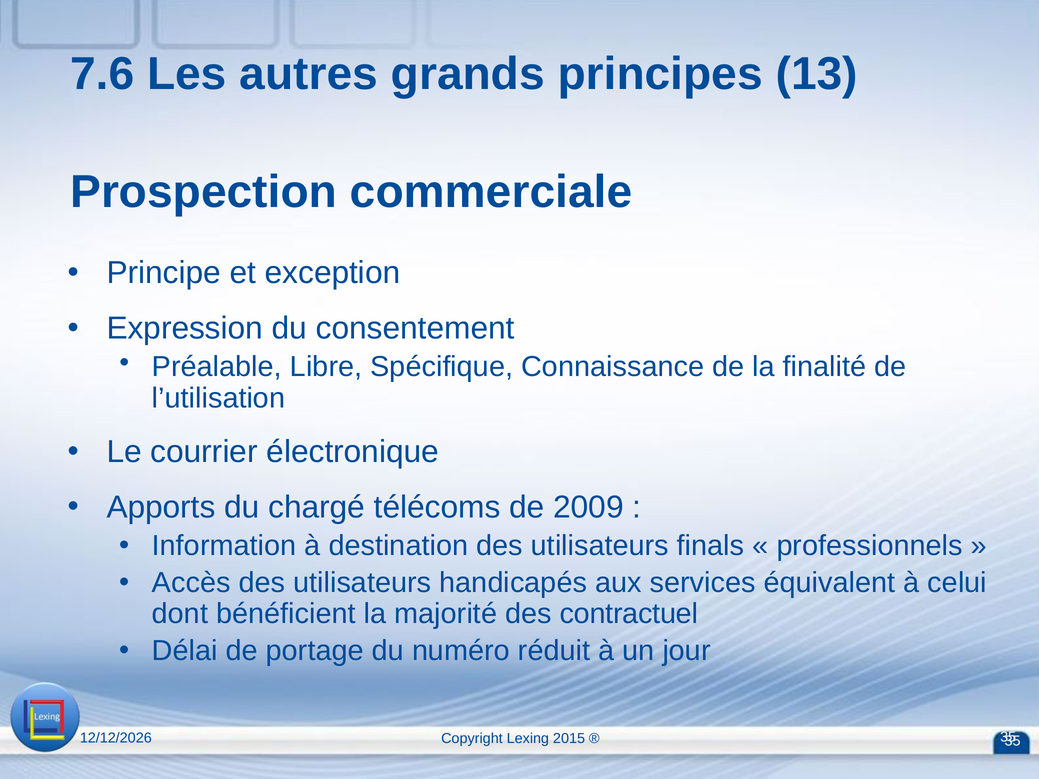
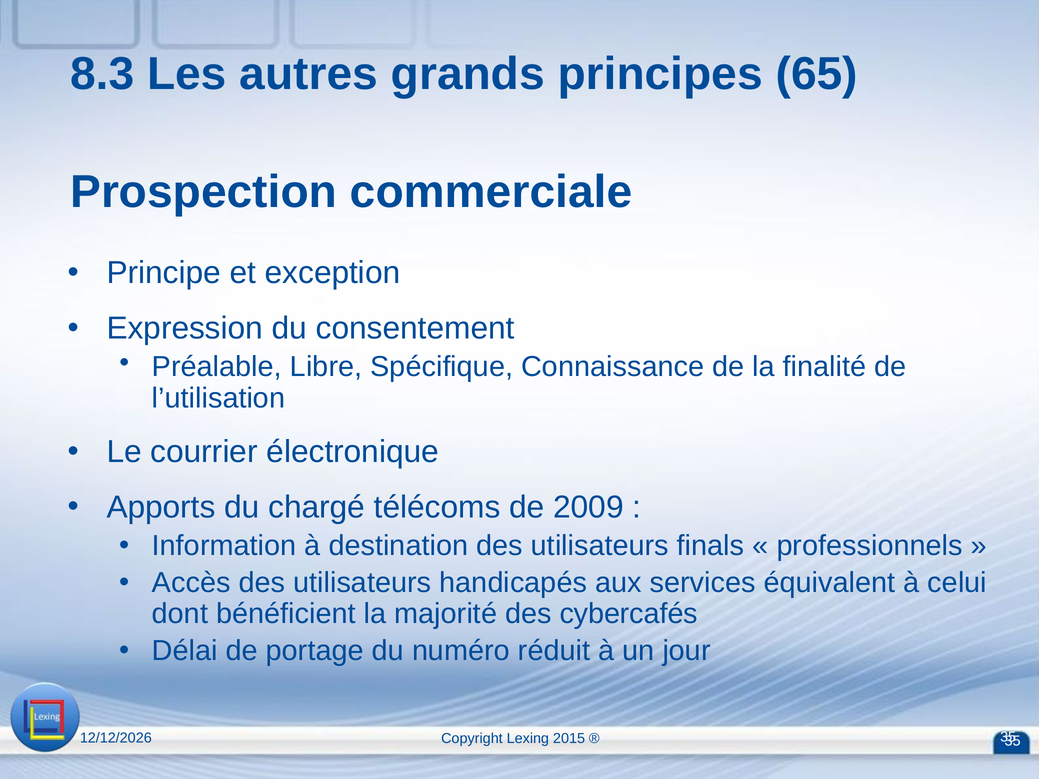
7.6: 7.6 -> 8.3
13: 13 -> 65
contractuel: contractuel -> cybercafés
